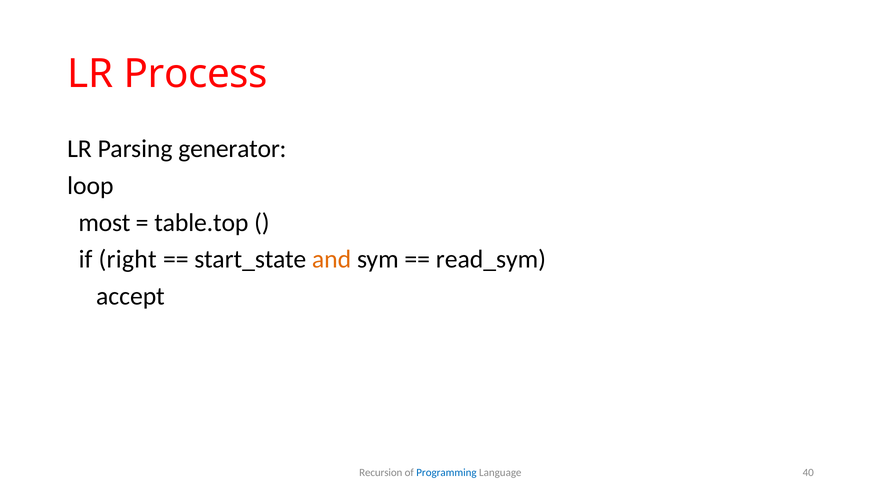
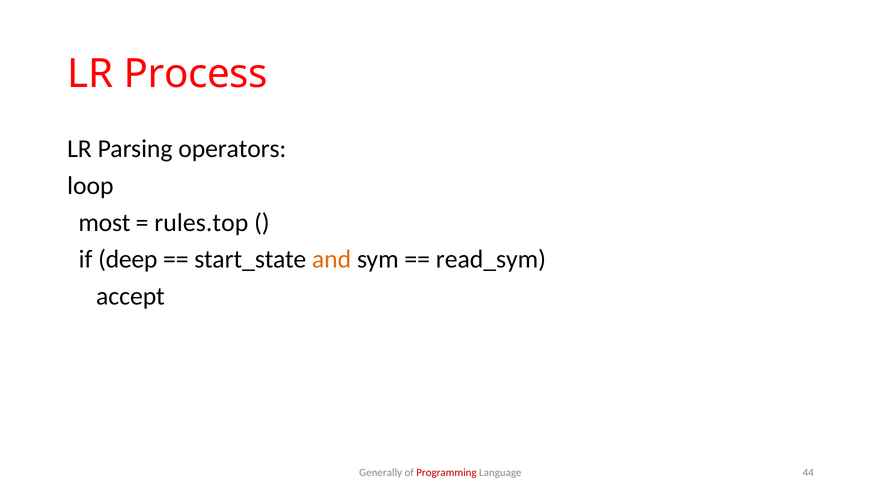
generator: generator -> operators
table.top: table.top -> rules.top
right: right -> deep
Recursion: Recursion -> Generally
Programming colour: blue -> red
40: 40 -> 44
